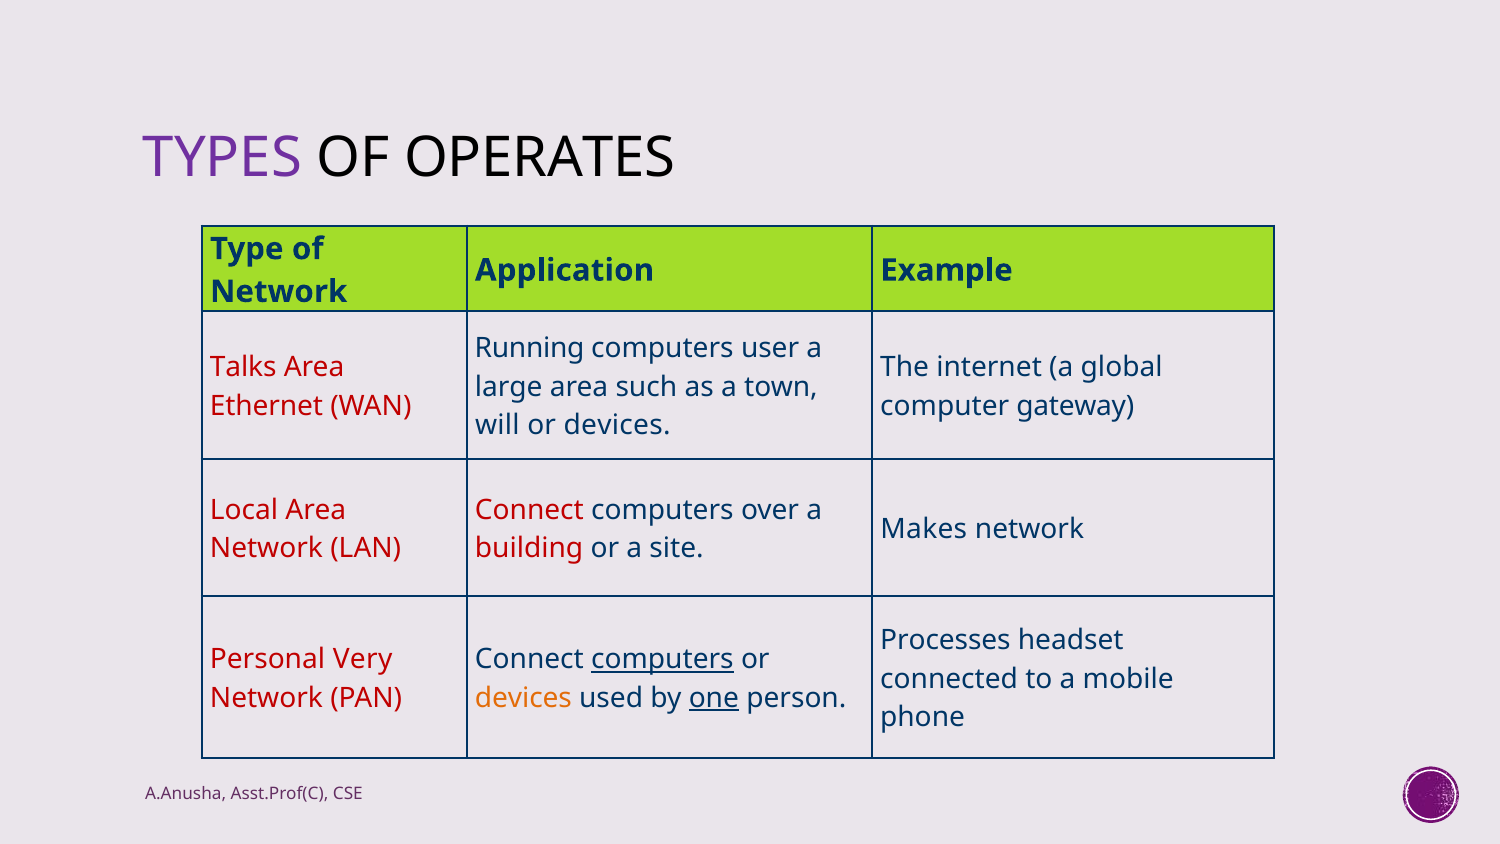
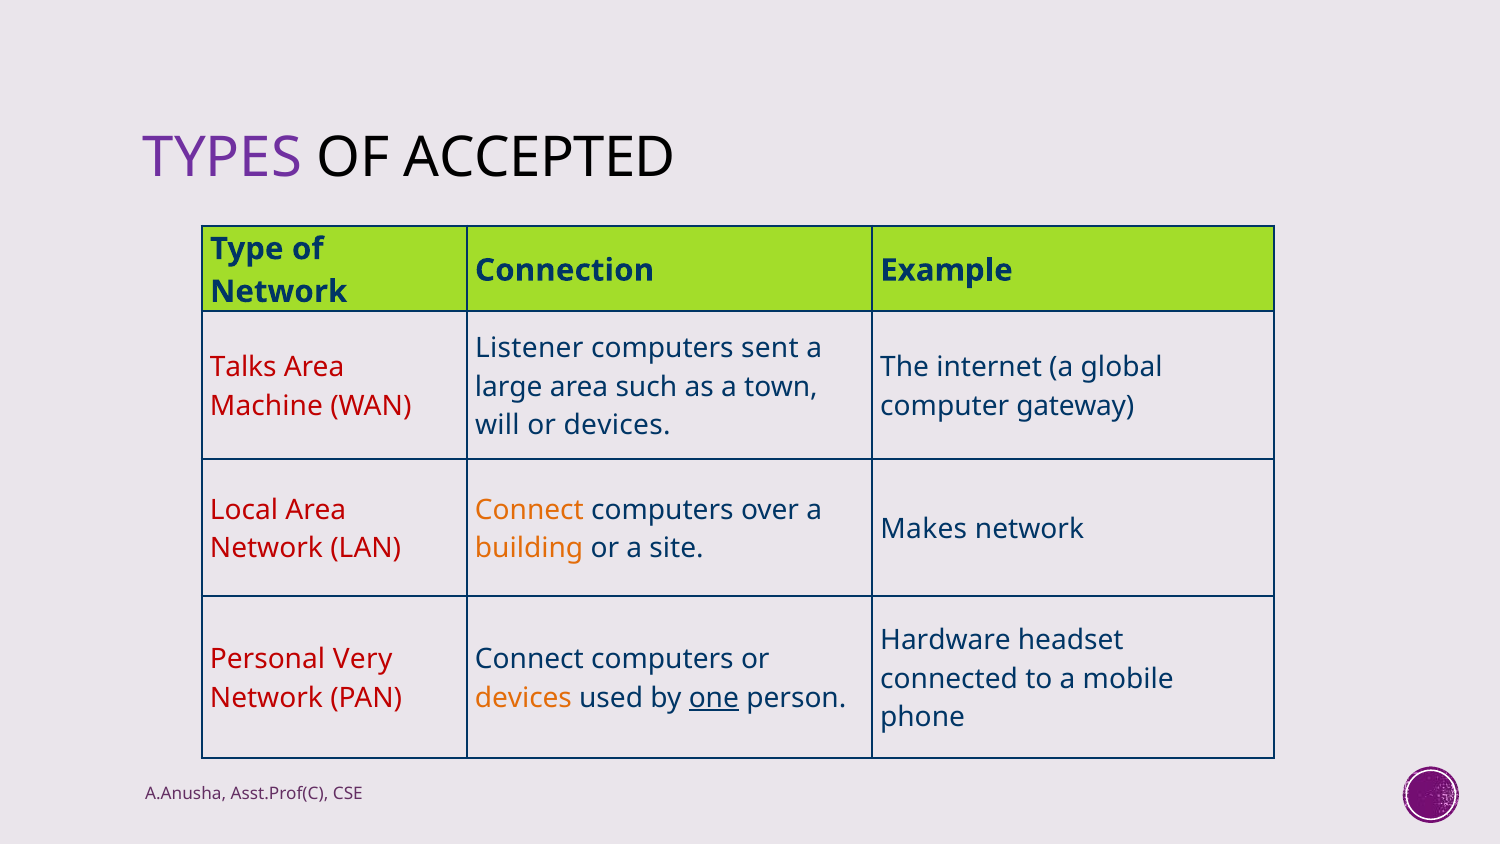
OPERATES: OPERATES -> ACCEPTED
Application: Application -> Connection
Running: Running -> Listener
user: user -> sent
Ethernet: Ethernet -> Machine
Connect at (529, 510) colour: red -> orange
building colour: red -> orange
Processes: Processes -> Hardware
computers at (662, 660) underline: present -> none
